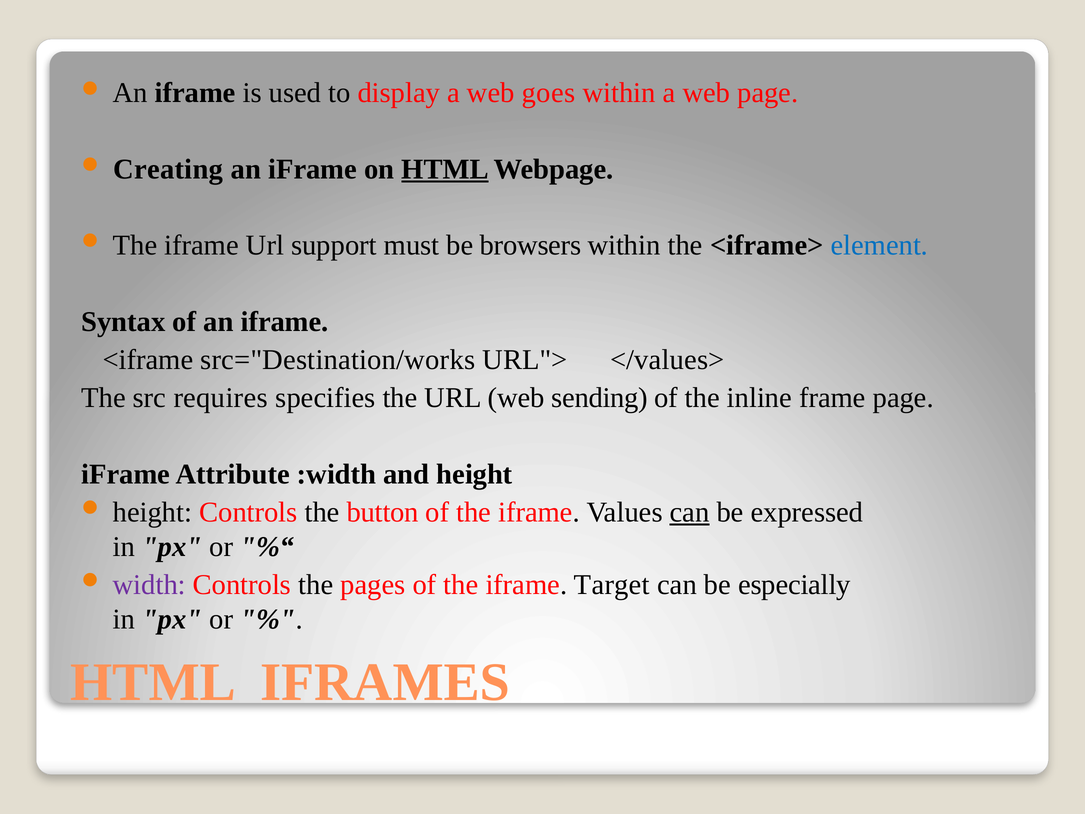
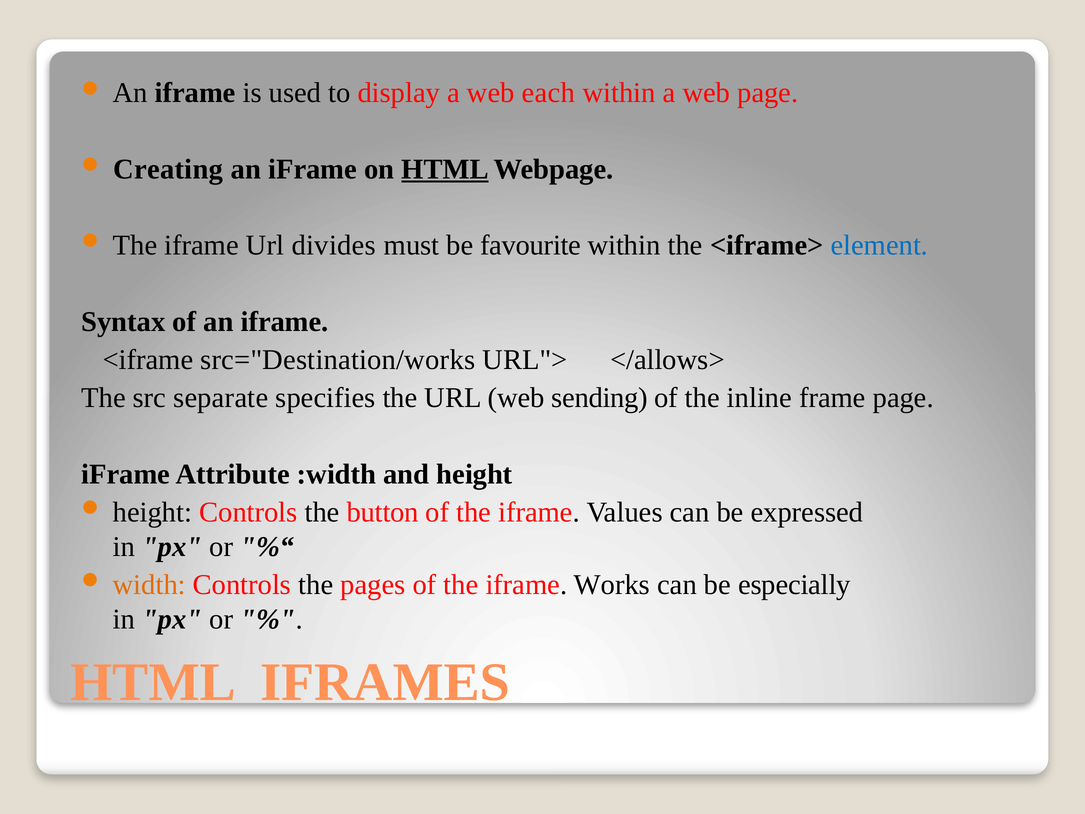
goes: goes -> each
support: support -> divides
browsers: browsers -> favourite
</values>: </values> -> </allows>
requires: requires -> separate
can at (690, 512) underline: present -> none
width colour: purple -> orange
Target: Target -> Works
